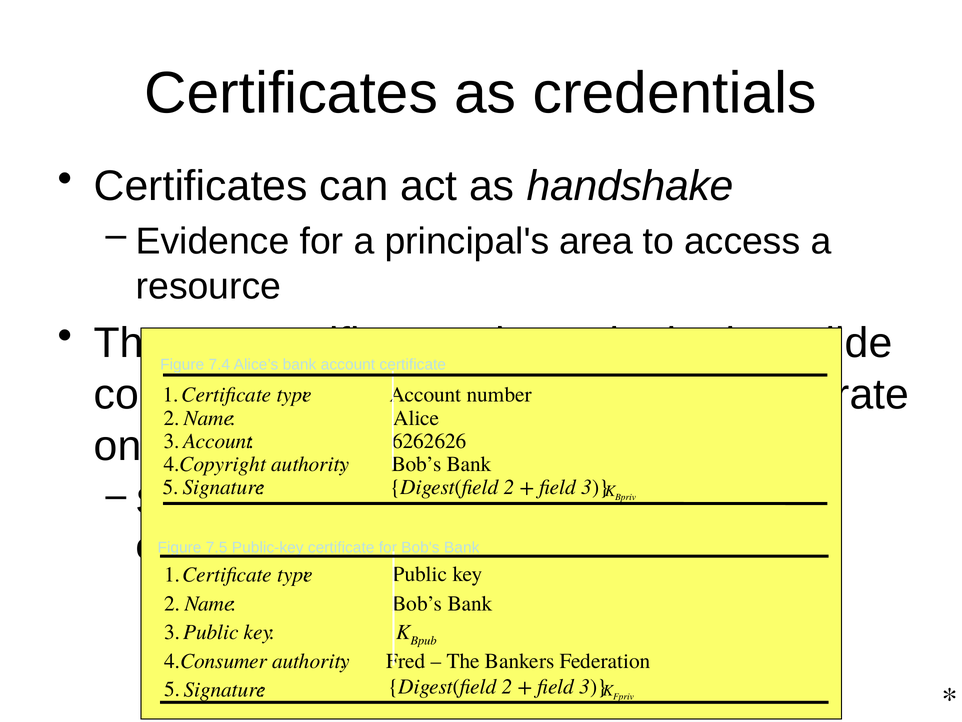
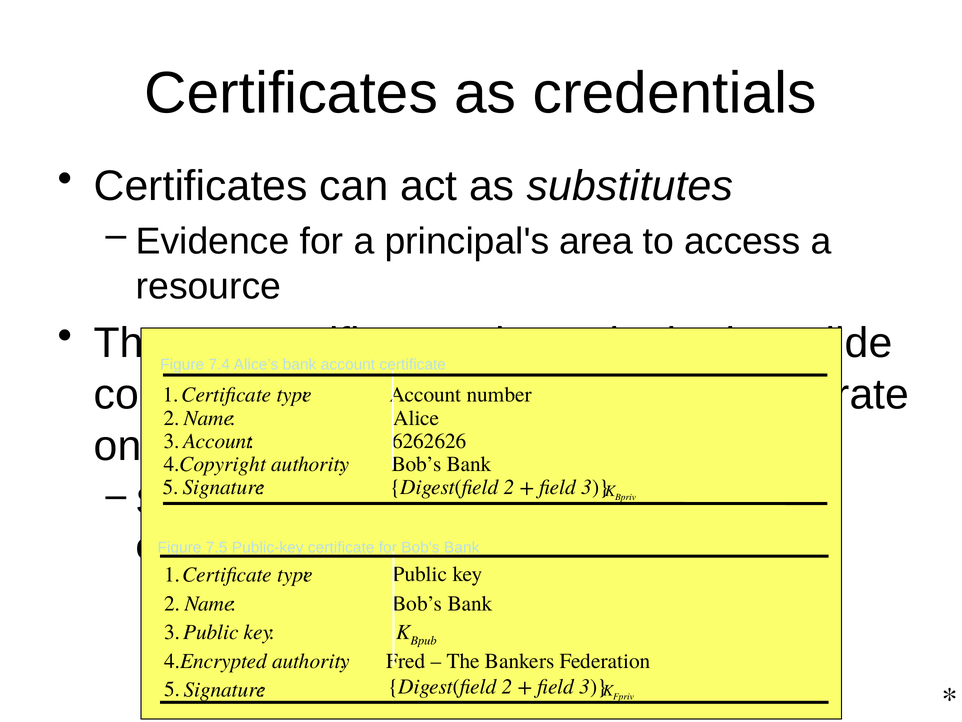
handshake: handshake -> substitutes
Consumer: Consumer -> Encrypted
